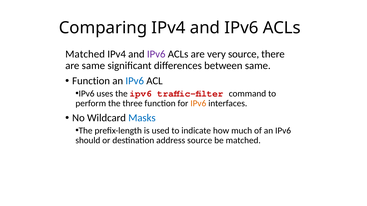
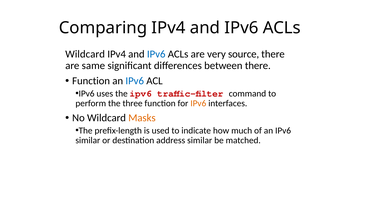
Matched at (85, 54): Matched -> Wildcard
IPv6 at (156, 54) colour: purple -> blue
between same: same -> there
Masks colour: blue -> orange
should at (88, 141): should -> similar
address source: source -> similar
